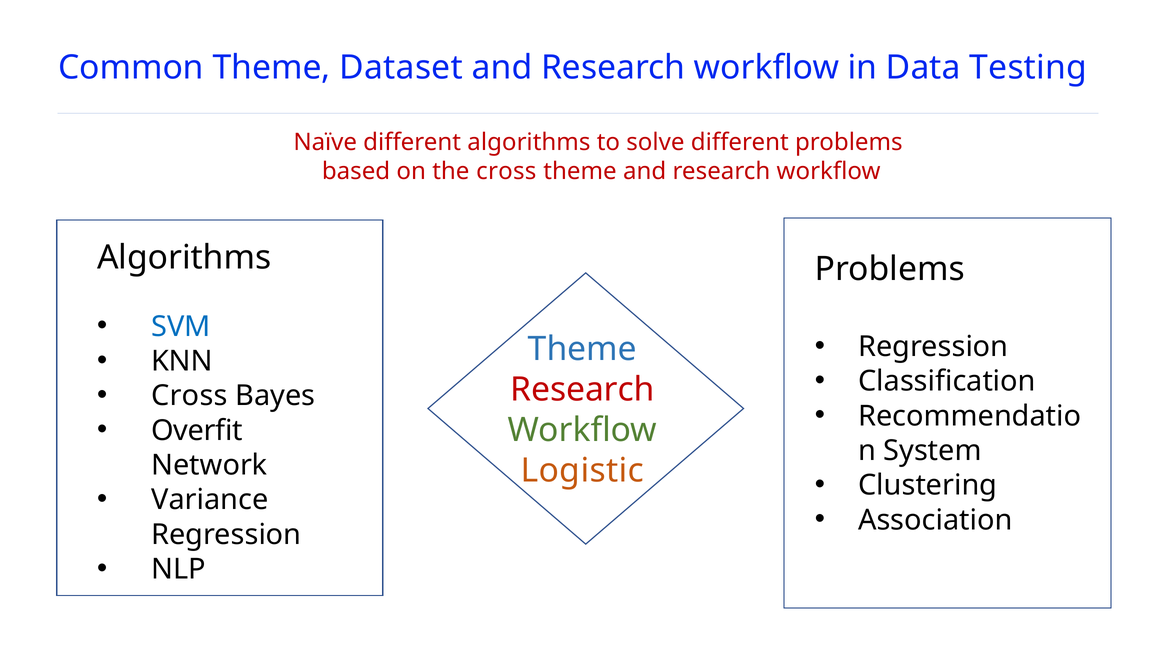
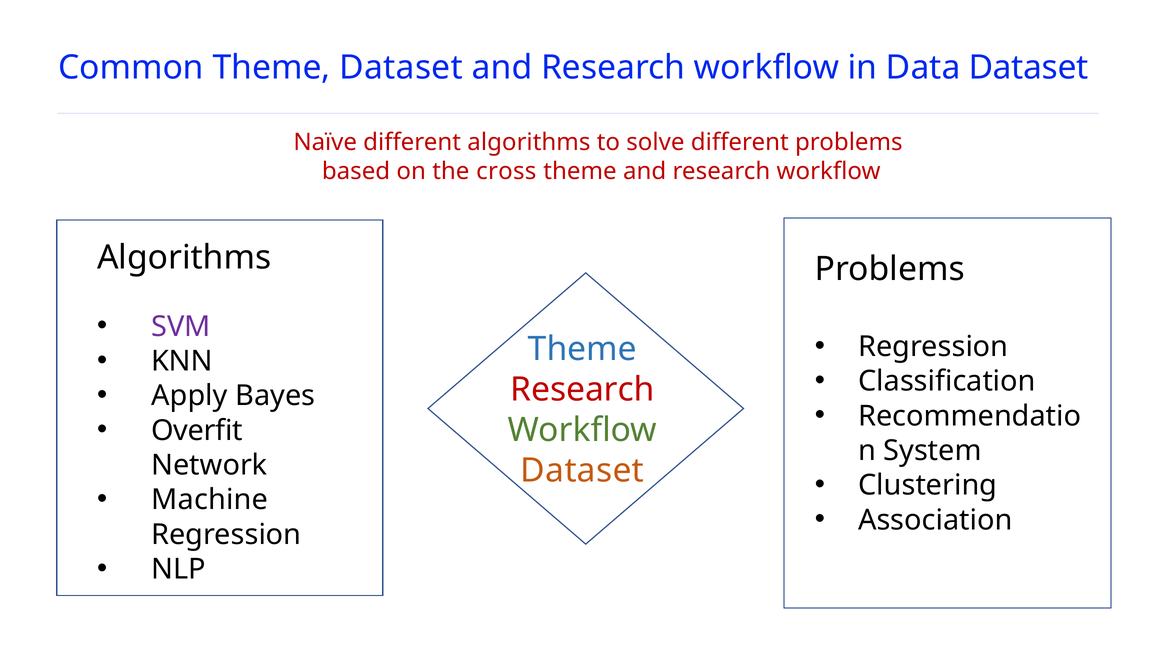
Data Testing: Testing -> Dataset
SVM colour: blue -> purple
Cross at (189, 396): Cross -> Apply
Logistic at (582, 471): Logistic -> Dataset
Variance: Variance -> Machine
